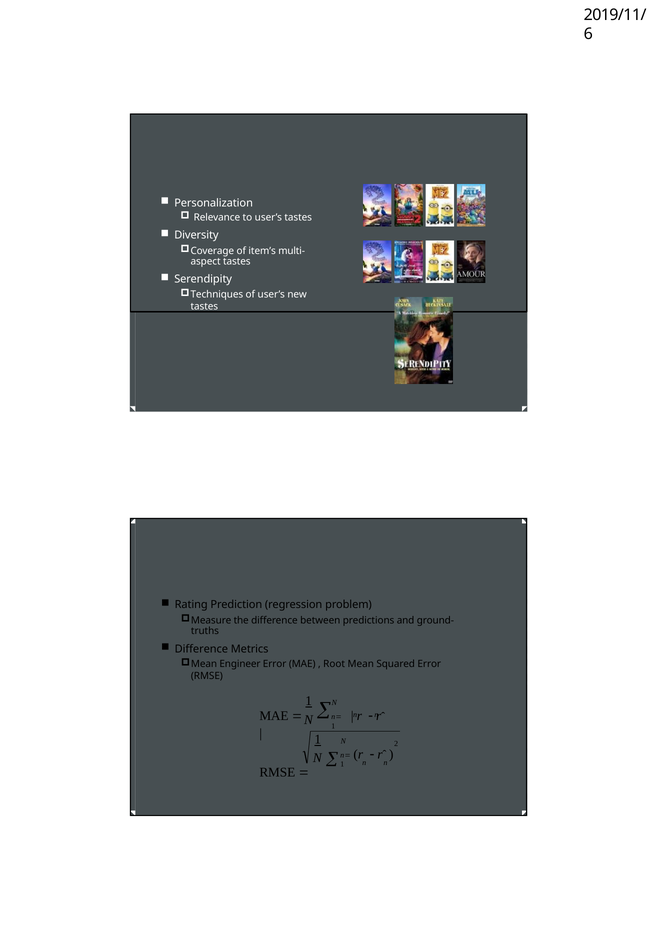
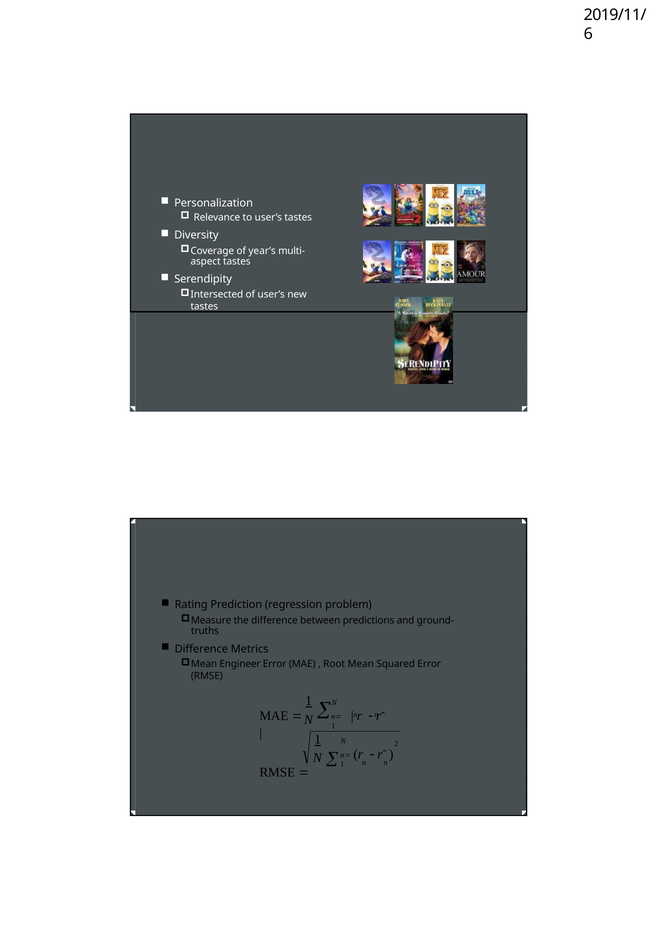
item’s: item’s -> year’s
Techniques: Techniques -> Intersected
